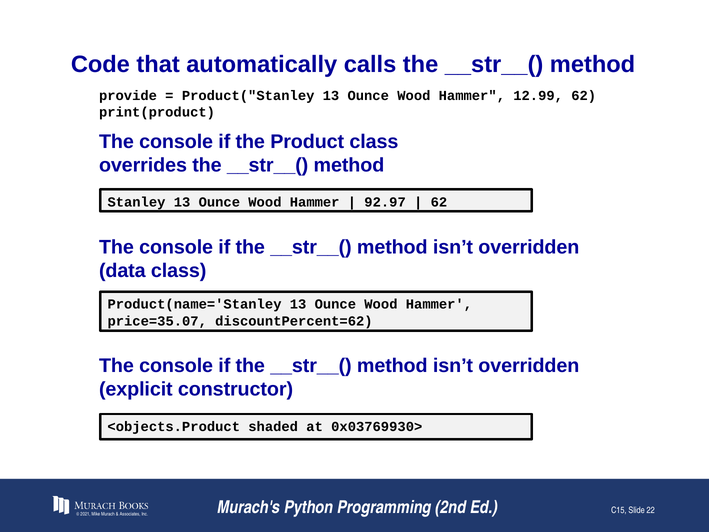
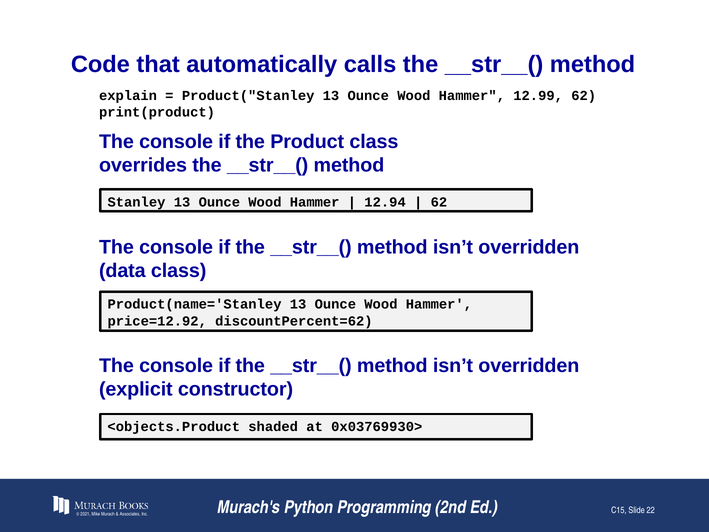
provide: provide -> explain
92.97: 92.97 -> 12.94
price=35.07: price=35.07 -> price=12.92
